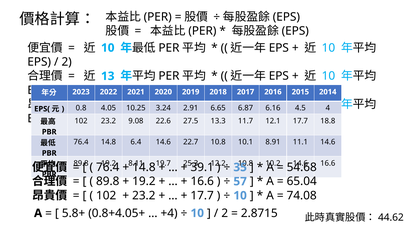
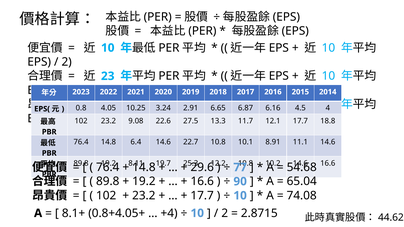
13: 13 -> 23
39.1: 39.1 -> 29.6
35: 35 -> 77
57: 57 -> 90
5.8+: 5.8+ -> 8.1+
